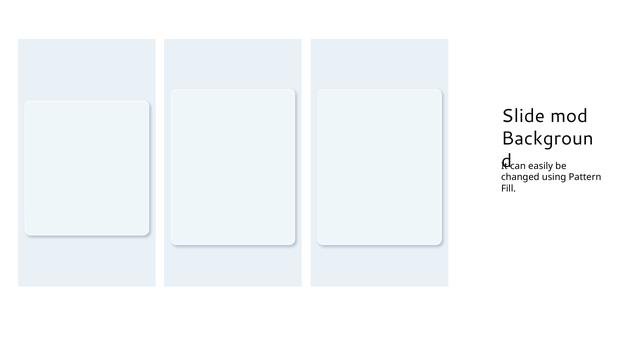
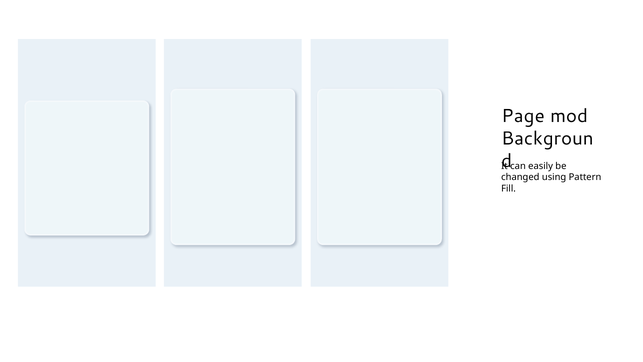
Slide: Slide -> Page
